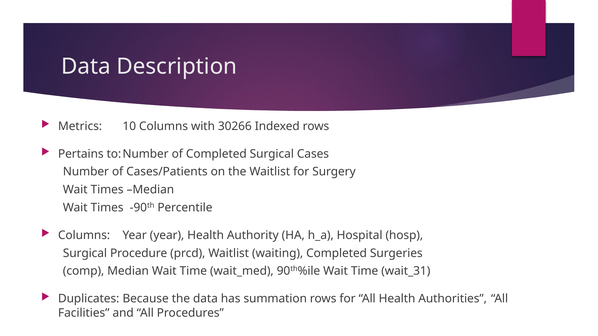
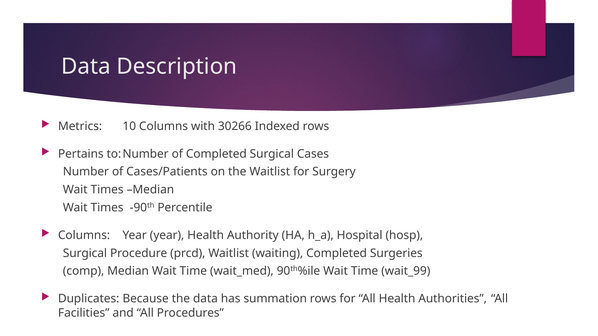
wait_31: wait_31 -> wait_99
